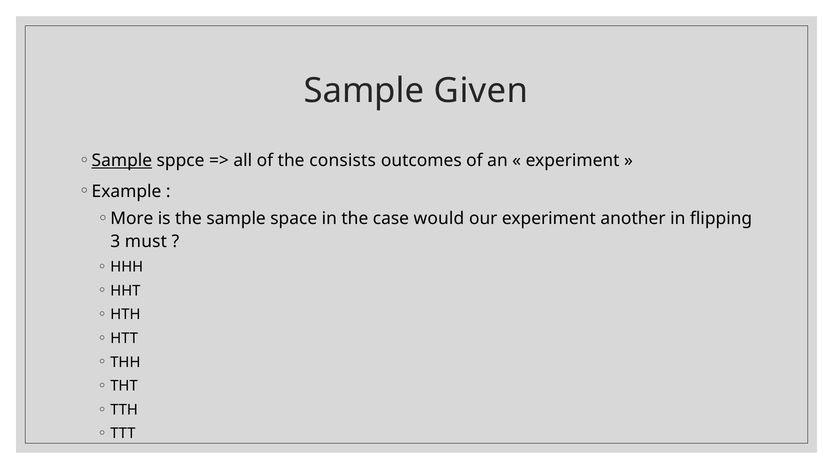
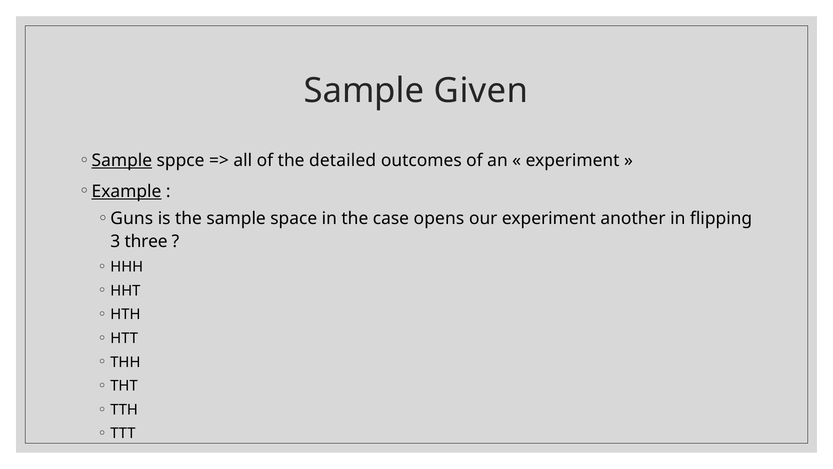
consists: consists -> detailed
Example underline: none -> present
More: More -> Guns
would: would -> opens
must: must -> three
